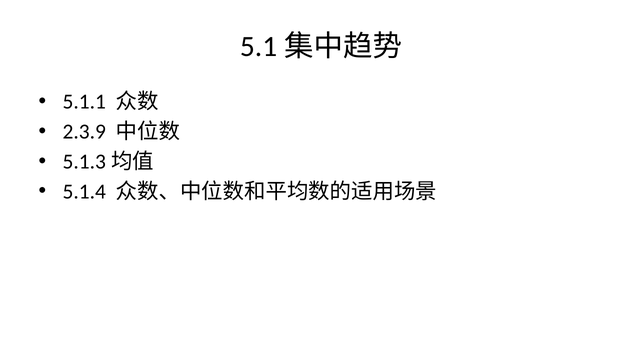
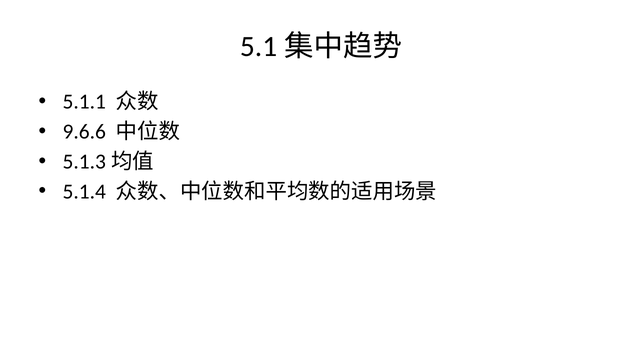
2.3.9: 2.3.9 -> 9.6.6
